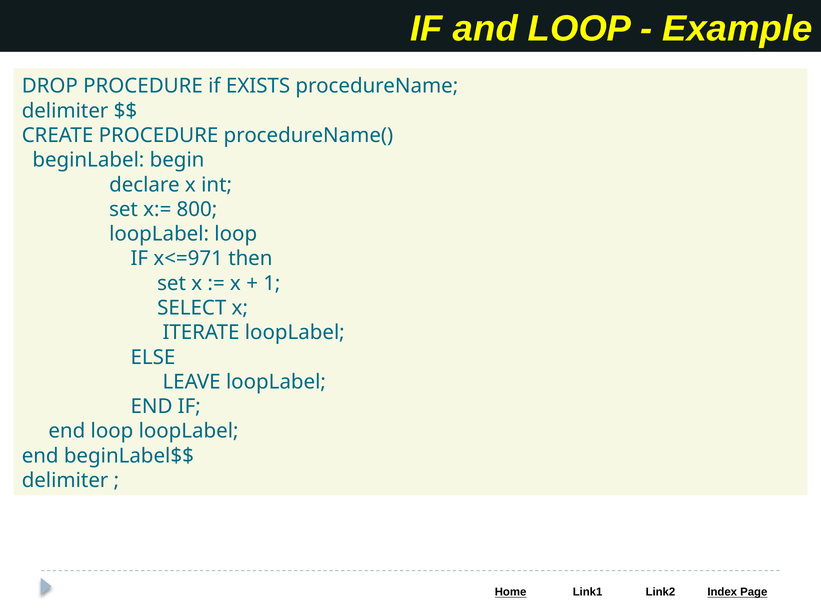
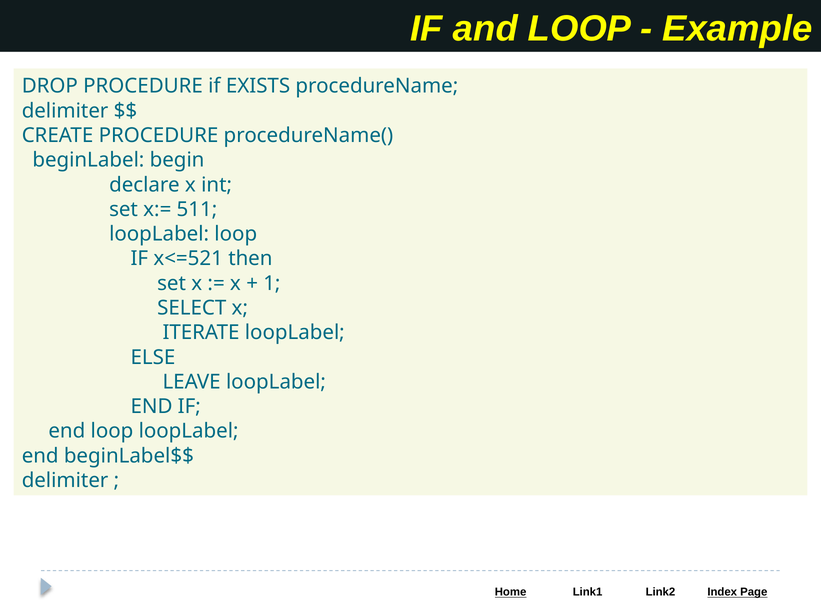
800: 800 -> 511
x<=971: x<=971 -> x<=521
